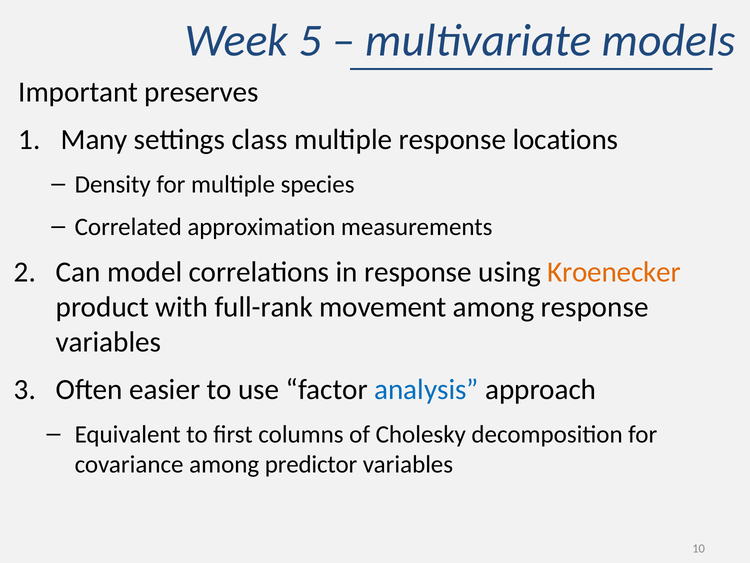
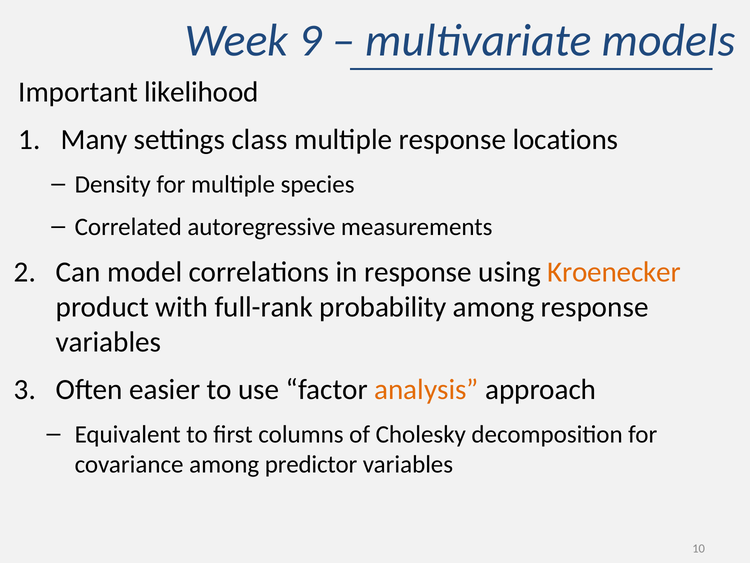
5: 5 -> 9
preserves: preserves -> likelihood
approximation: approximation -> autoregressive
movement: movement -> probability
analysis colour: blue -> orange
